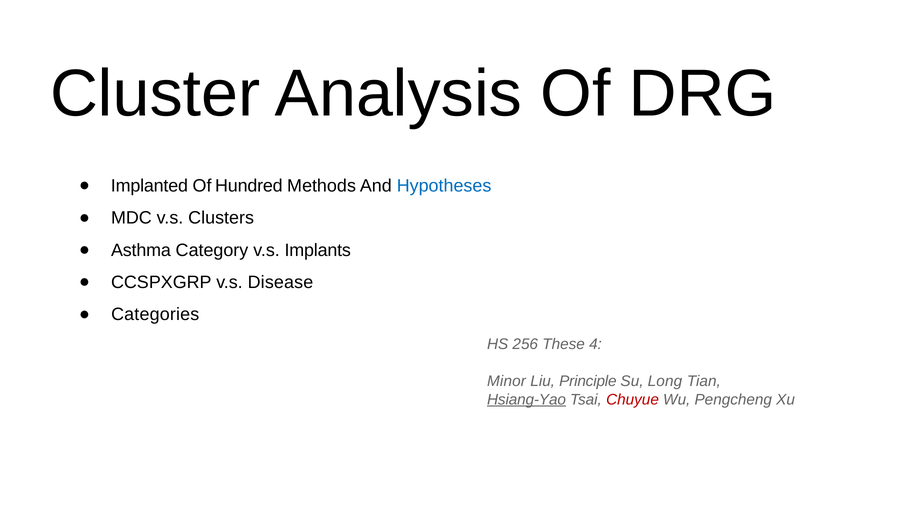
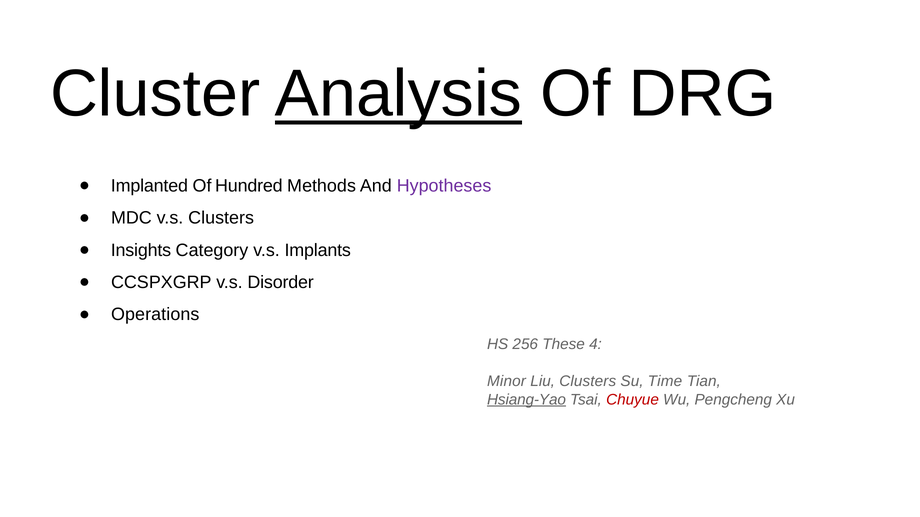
Analysis underline: none -> present
Hypotheses colour: blue -> purple
Asthma: Asthma -> Insights
Disease: Disease -> Disorder
Categories: Categories -> Operations
Liu Principle: Principle -> Clusters
Long: Long -> Time
